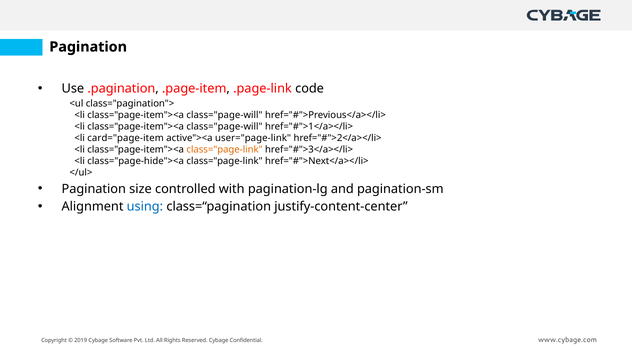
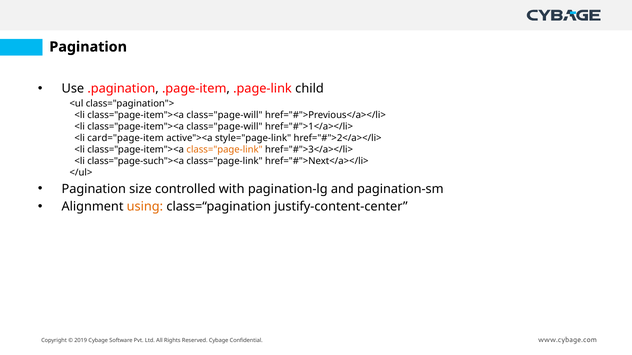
code: code -> child
user="page-link: user="page-link -> style="page-link
class="page-hide"><a: class="page-hide"><a -> class="page-such"><a
using colour: blue -> orange
